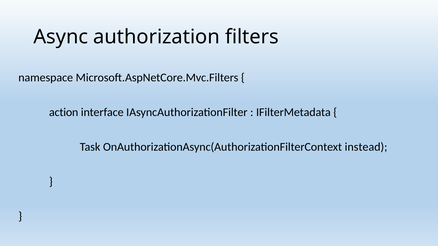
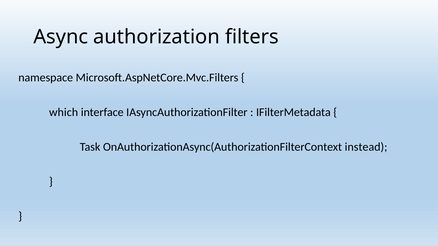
action: action -> which
